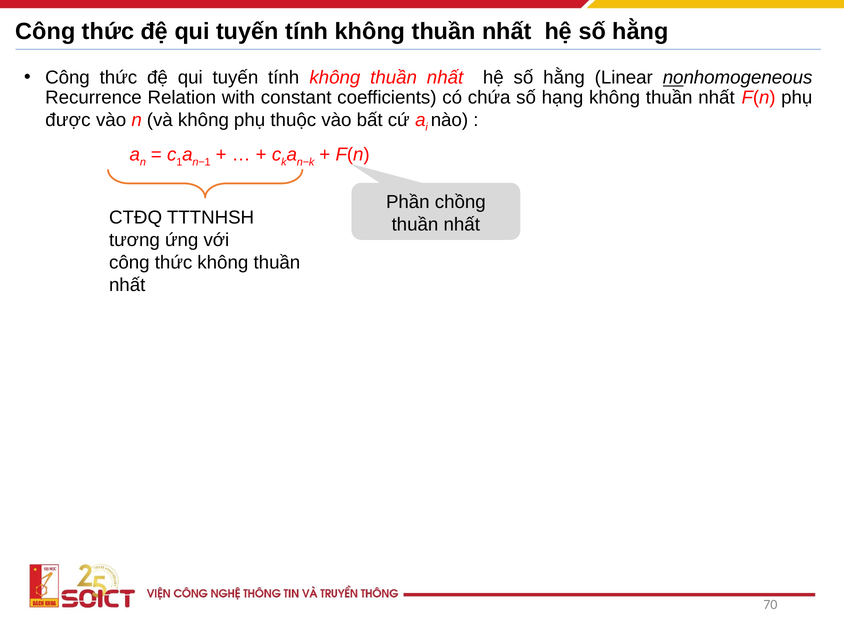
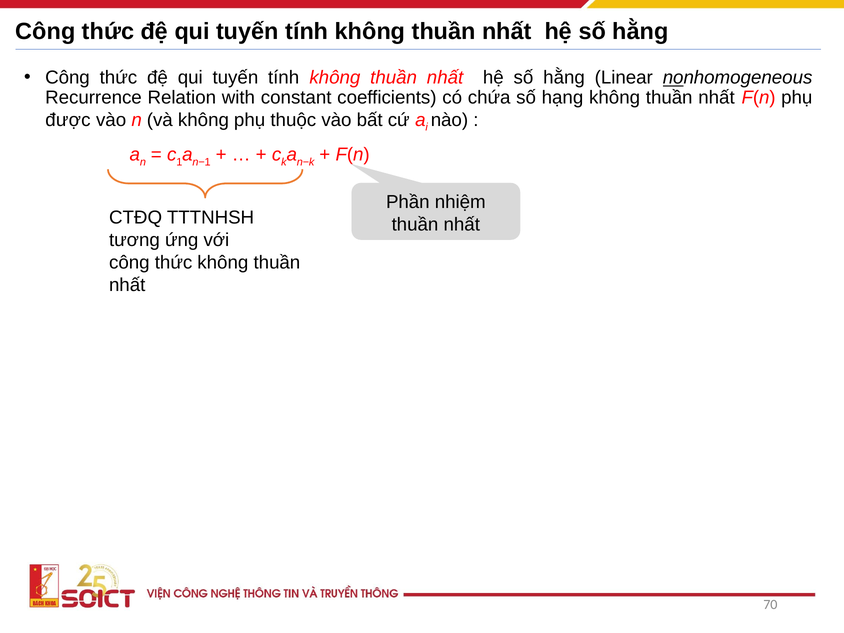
chồng: chồng -> nhiệm
